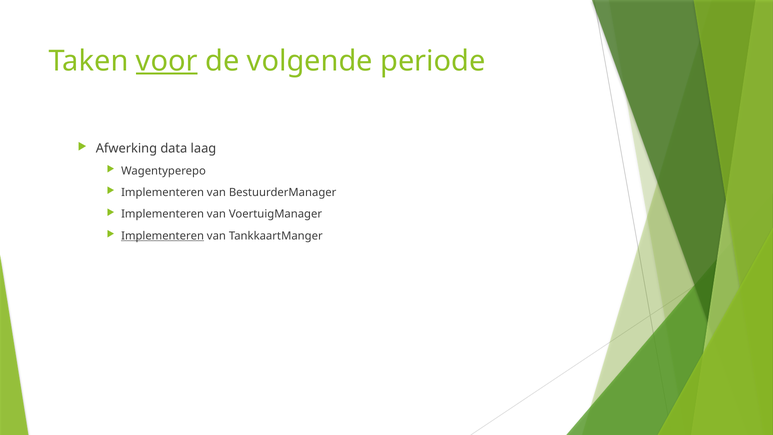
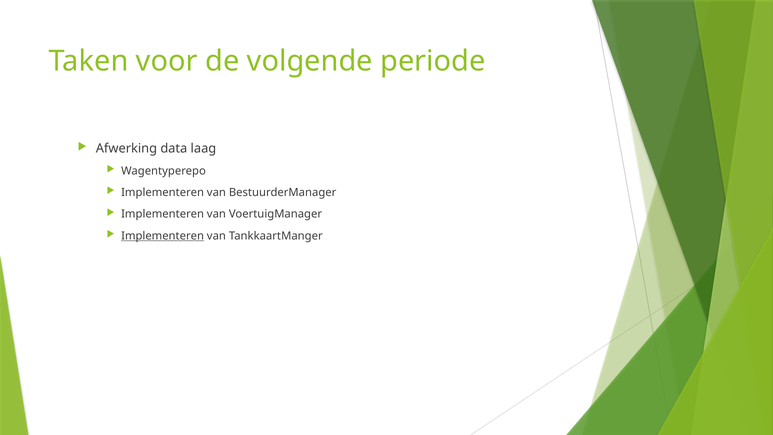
voor underline: present -> none
